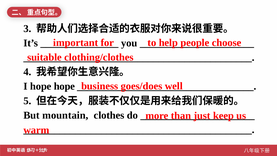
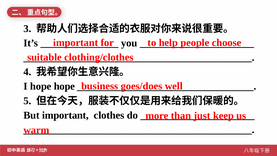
But mountain: mountain -> important
